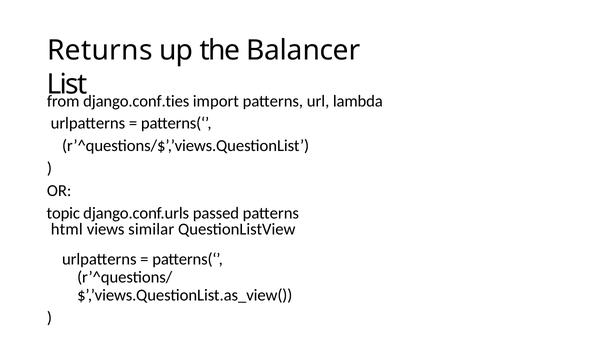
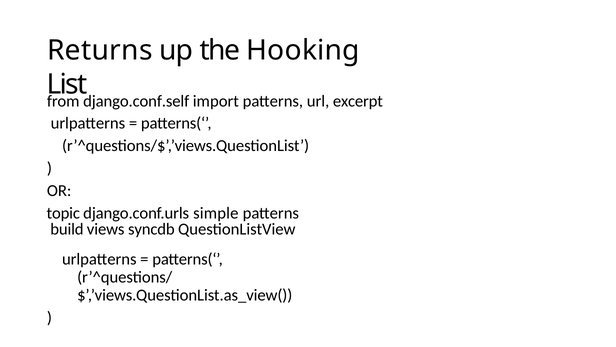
Balancer: Balancer -> Hooking
django.conf.ties: django.conf.ties -> django.conf.self
lambda: lambda -> excerpt
passed: passed -> simple
html: html -> build
similar: similar -> syncdb
